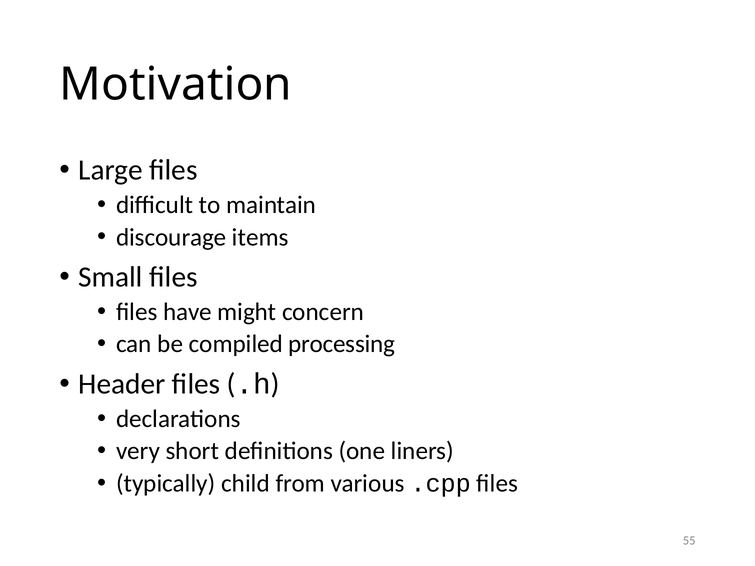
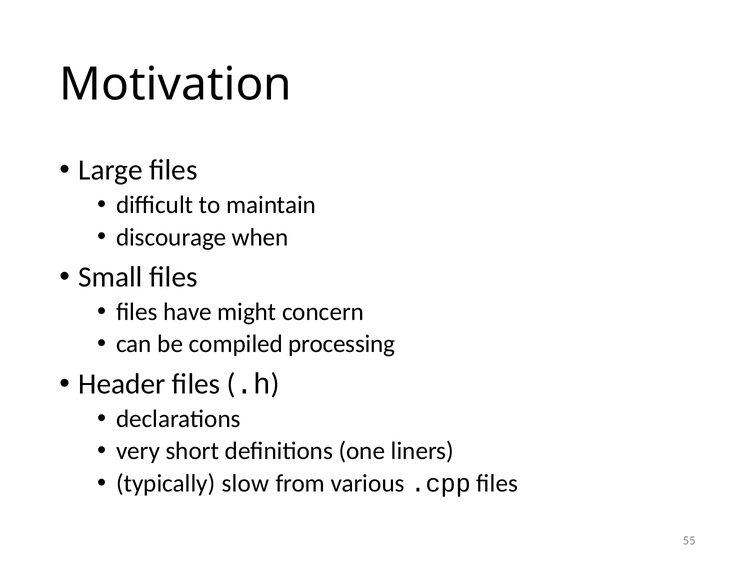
items: items -> when
child: child -> slow
